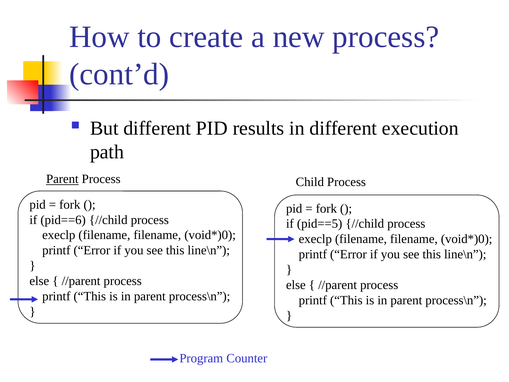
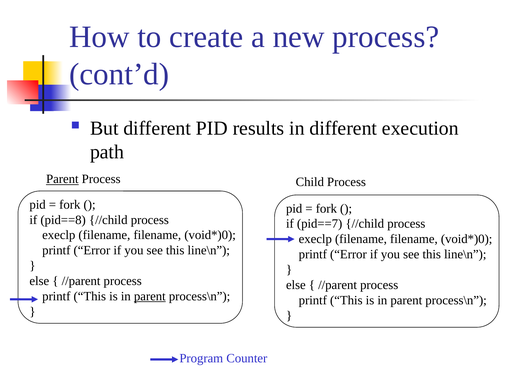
pid==6: pid==6 -> pid==8
pid==5: pid==5 -> pid==7
parent at (150, 296) underline: none -> present
